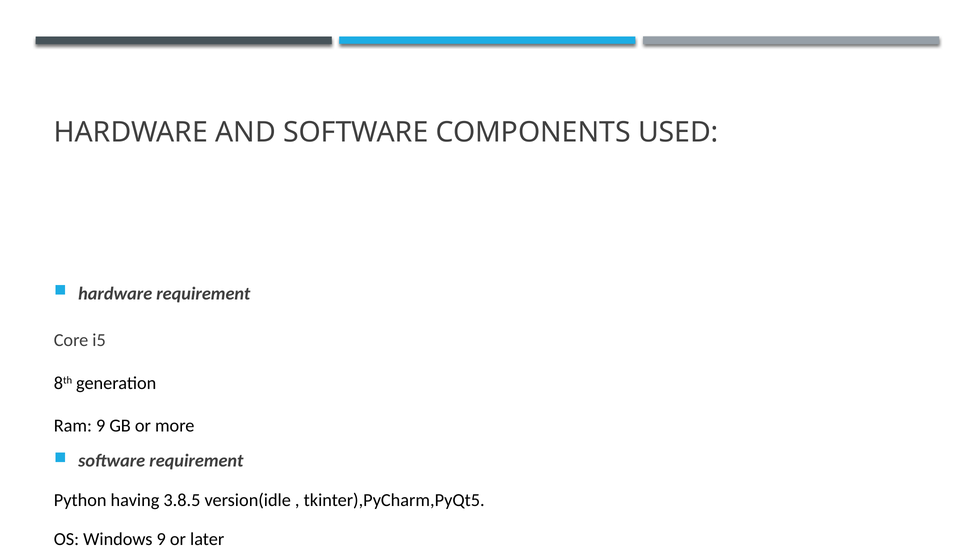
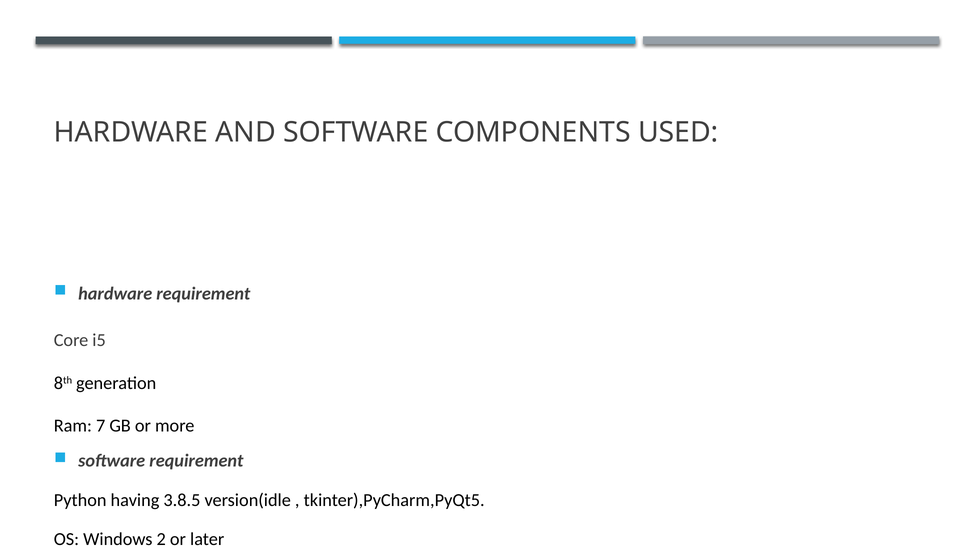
Ram 9: 9 -> 7
Windows 9: 9 -> 2
